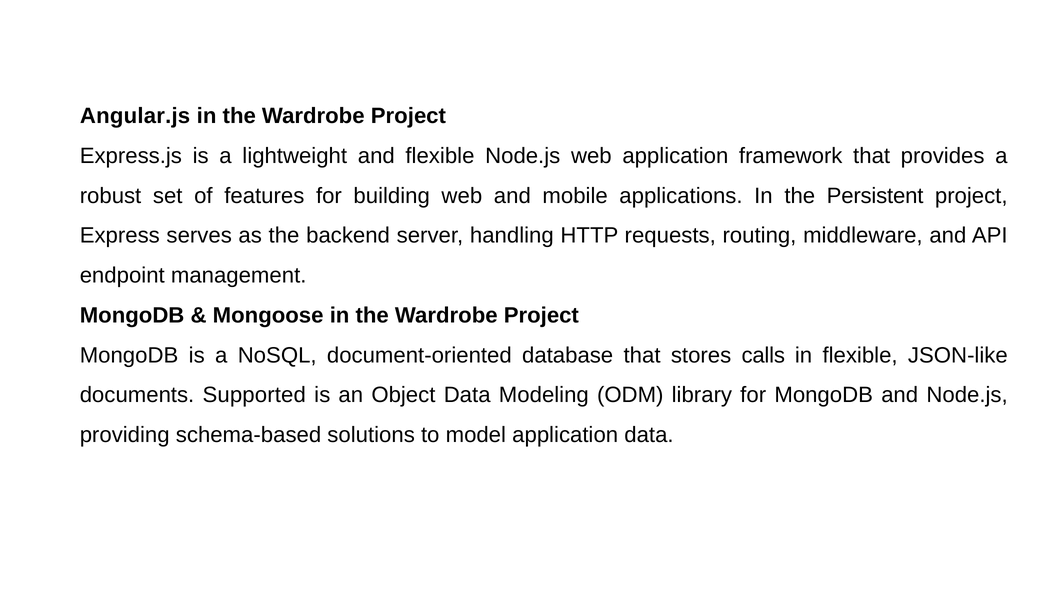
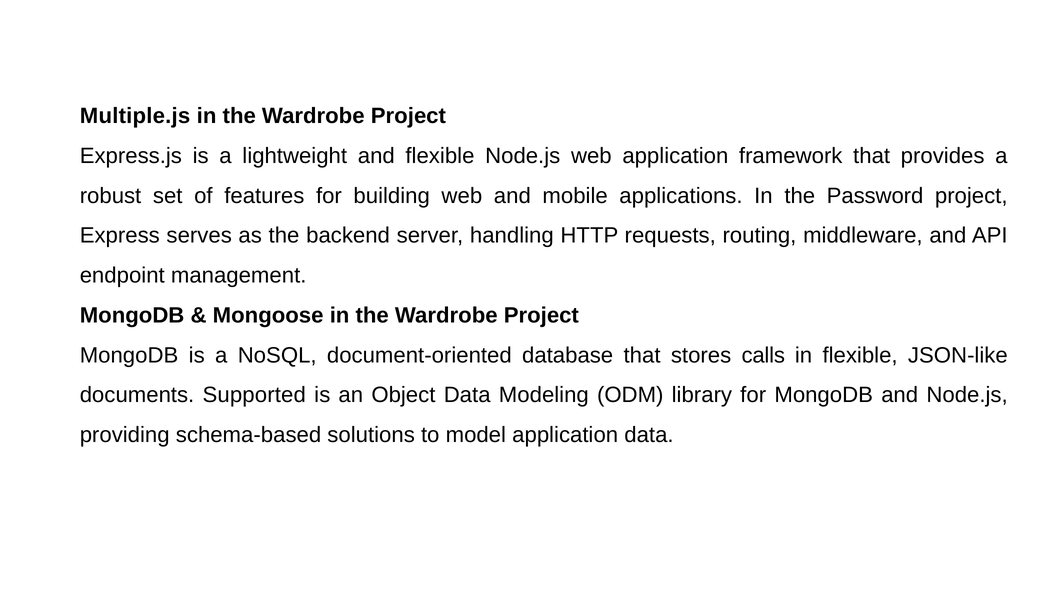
Angular.js: Angular.js -> Multiple.js
Persistent: Persistent -> Password
